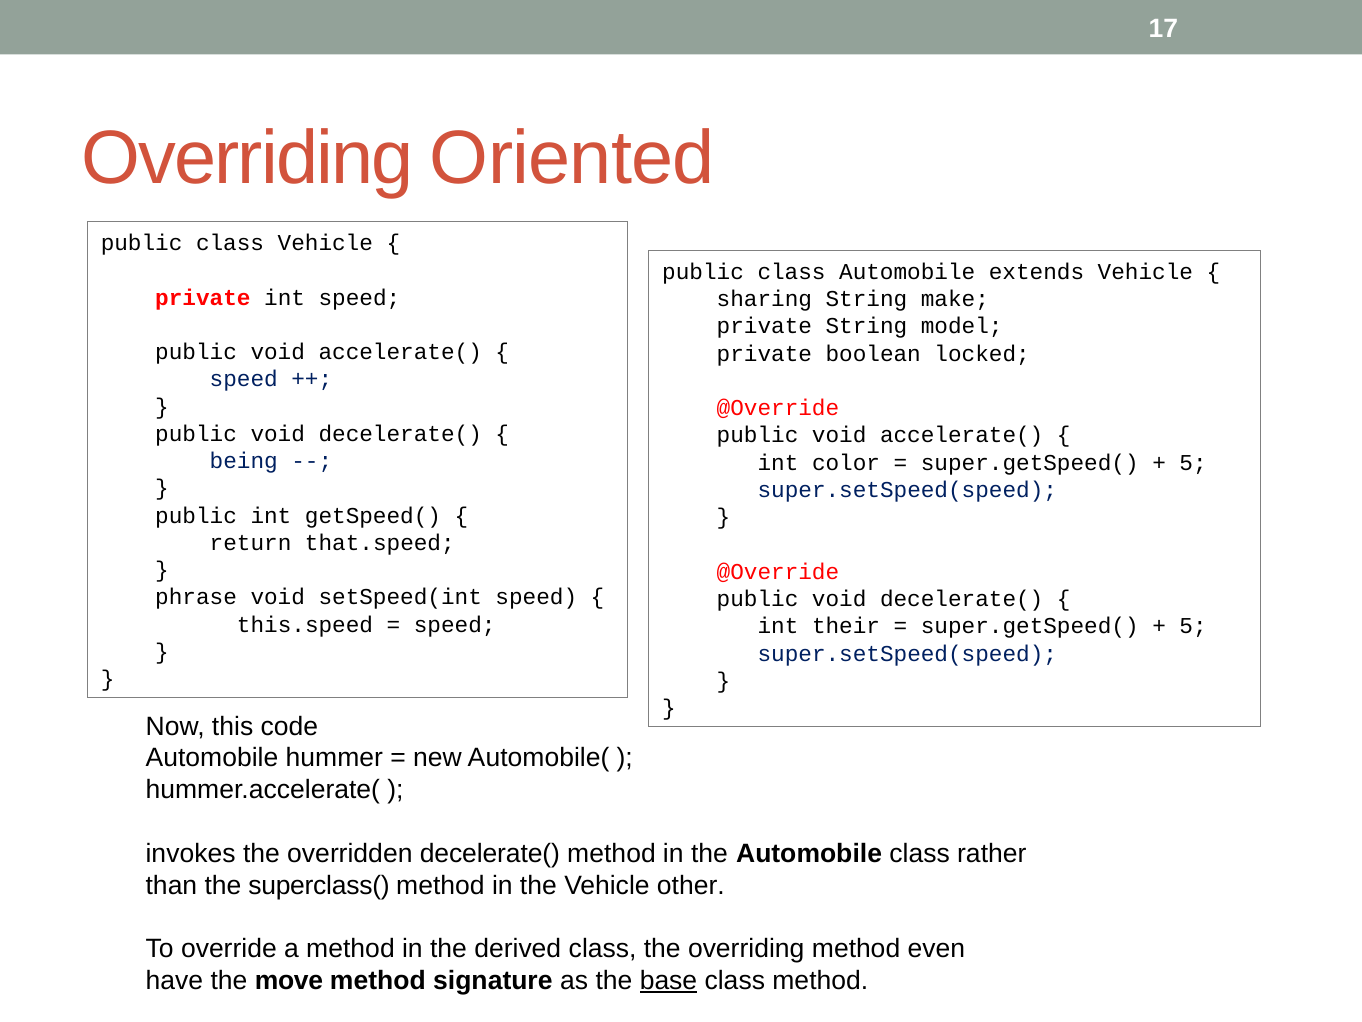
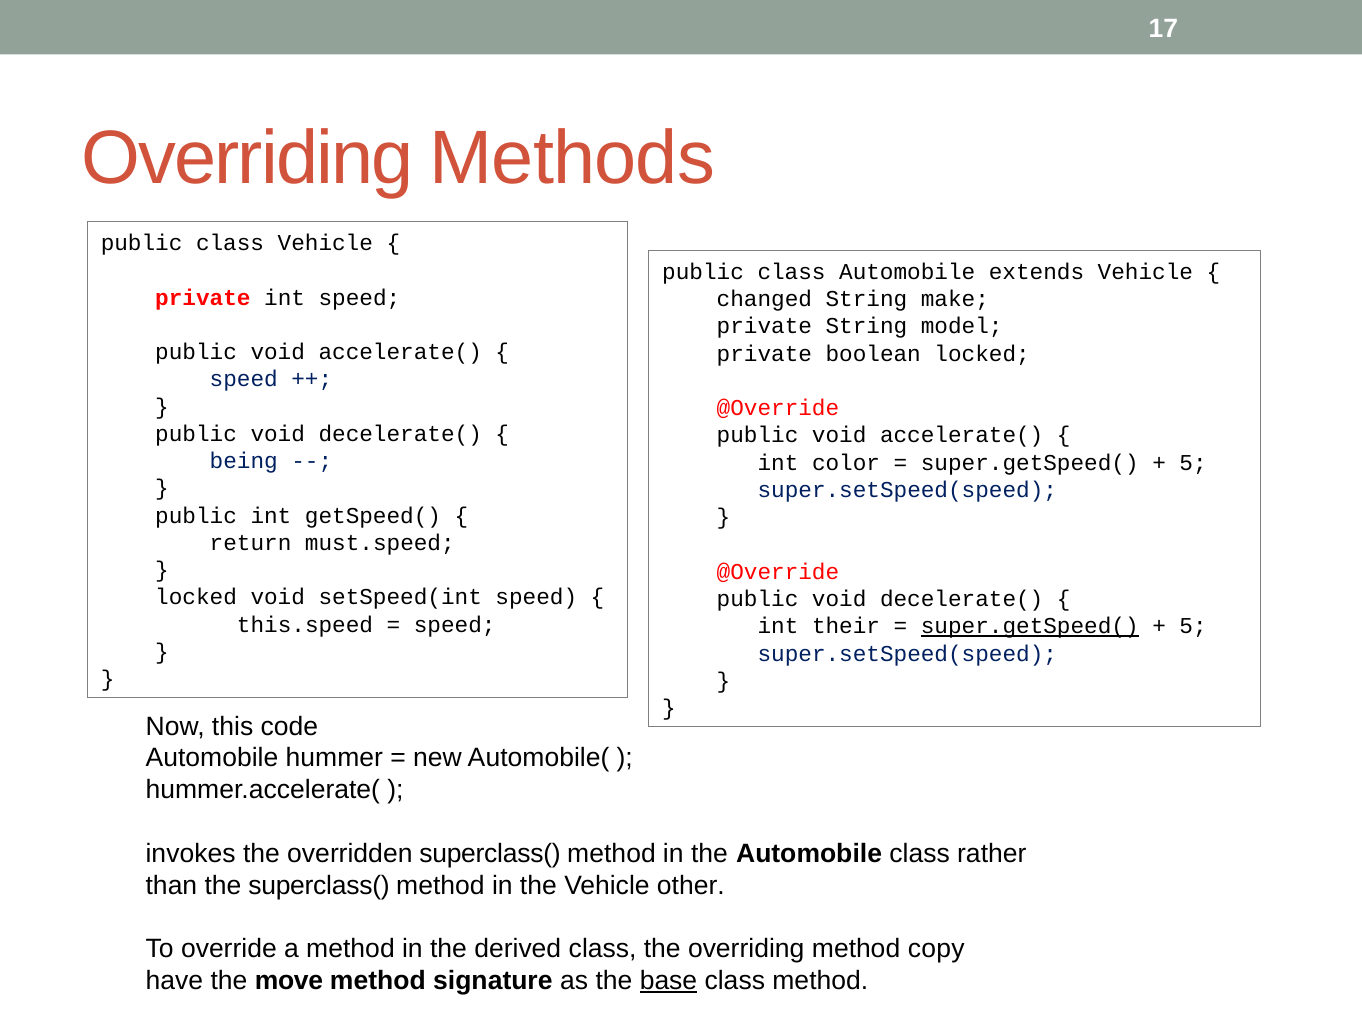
Oriented: Oriented -> Methods
sharing: sharing -> changed
that.speed: that.speed -> must.speed
phrase at (196, 597): phrase -> locked
super.getSpeed( at (1030, 626) underline: none -> present
overridden decelerate(: decelerate( -> superclass(
even: even -> copy
